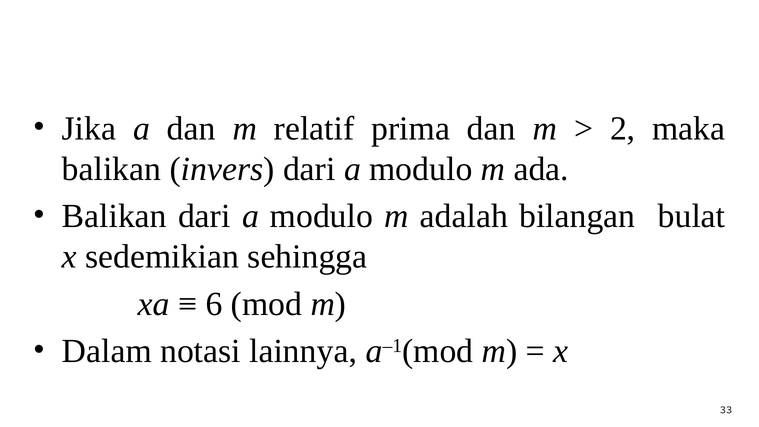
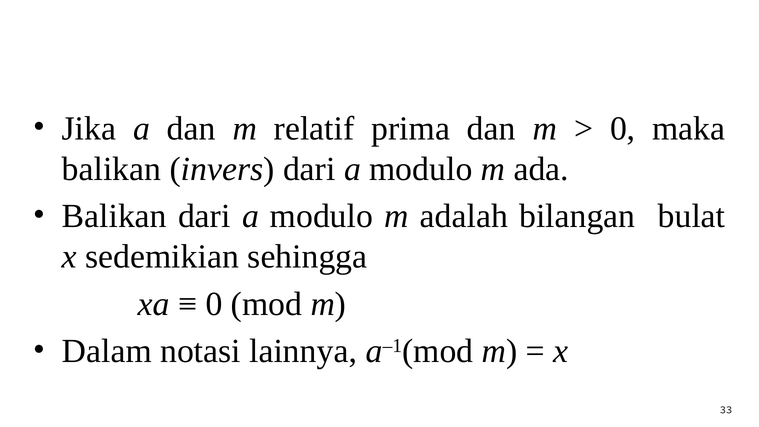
2 at (623, 128): 2 -> 0
6 at (214, 304): 6 -> 0
